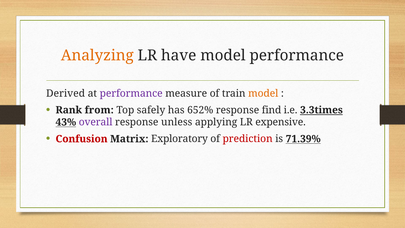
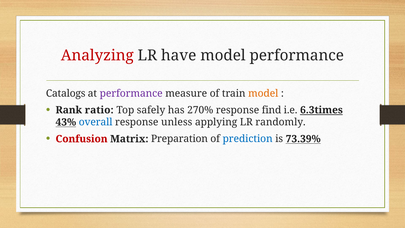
Analyzing colour: orange -> red
Derived: Derived -> Catalogs
from: from -> ratio
652%: 652% -> 270%
3.3times: 3.3times -> 6.3times
overall colour: purple -> blue
expensive: expensive -> randomly
Exploratory: Exploratory -> Preparation
prediction colour: red -> blue
71.39%: 71.39% -> 73.39%
